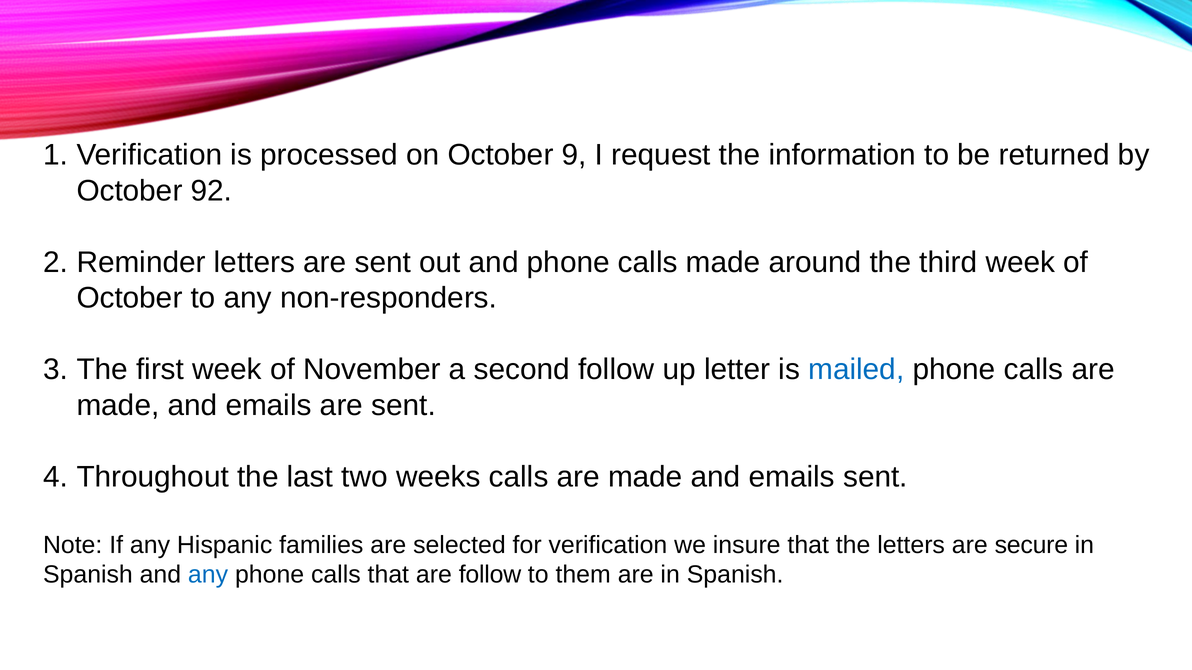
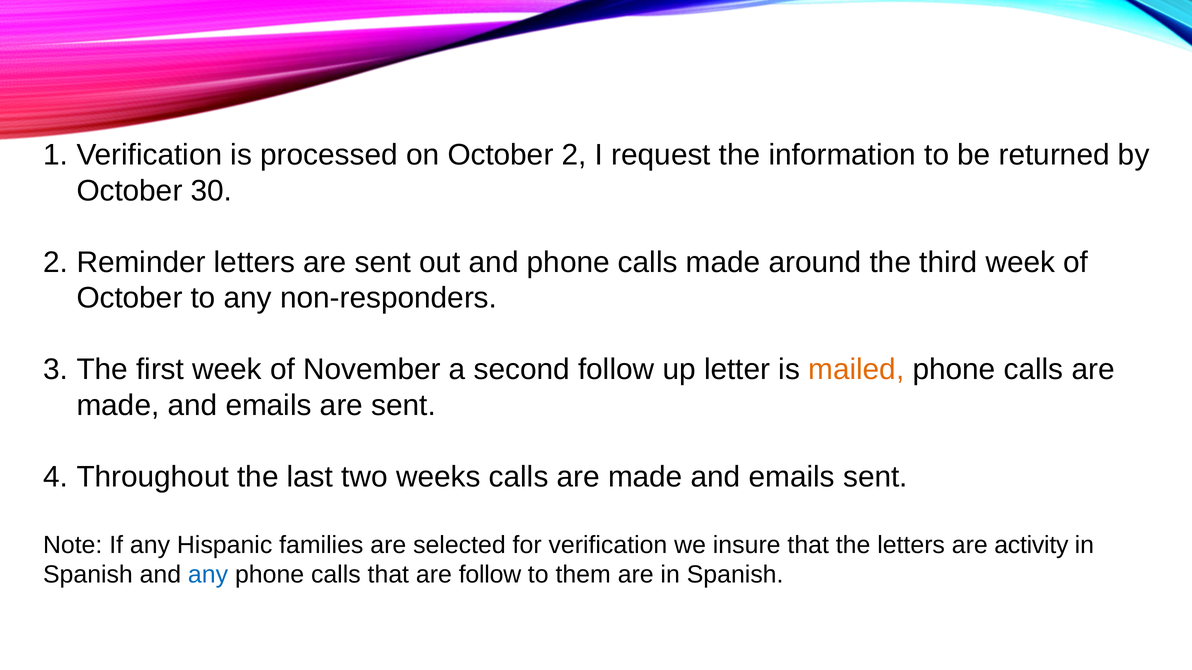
October 9: 9 -> 2
92: 92 -> 30
mailed colour: blue -> orange
secure: secure -> activity
